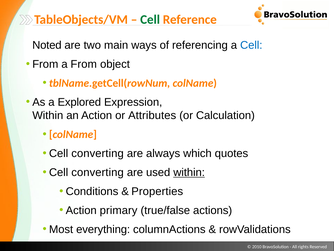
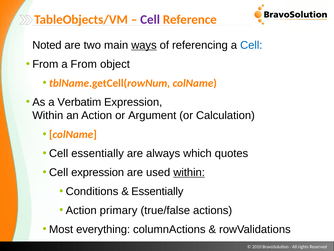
Cell at (150, 20) colour: green -> purple
ways underline: none -> present
Explored: Explored -> Verbatim
Attributes: Attributes -> Argument
converting at (98, 153): converting -> essentially
converting at (98, 172): converting -> expression
Properties at (157, 191): Properties -> Essentially
